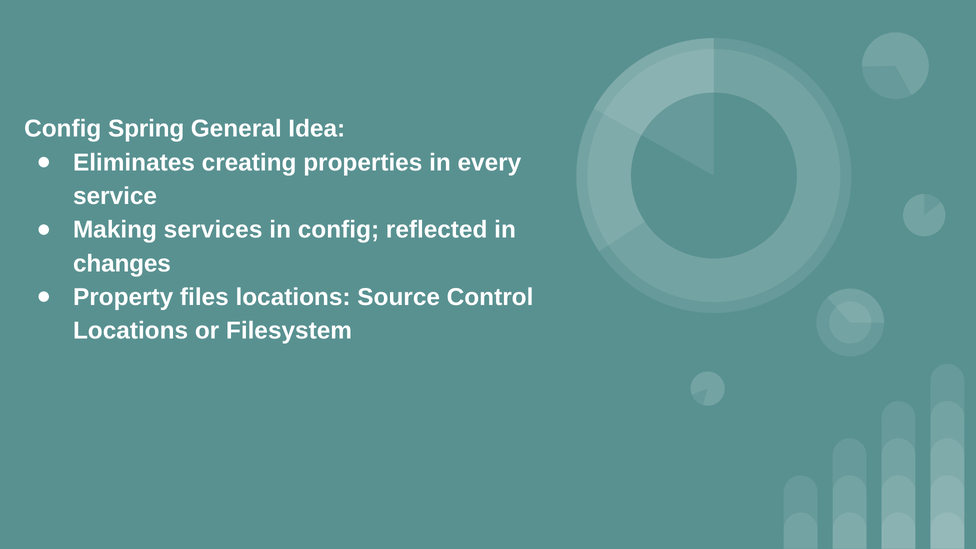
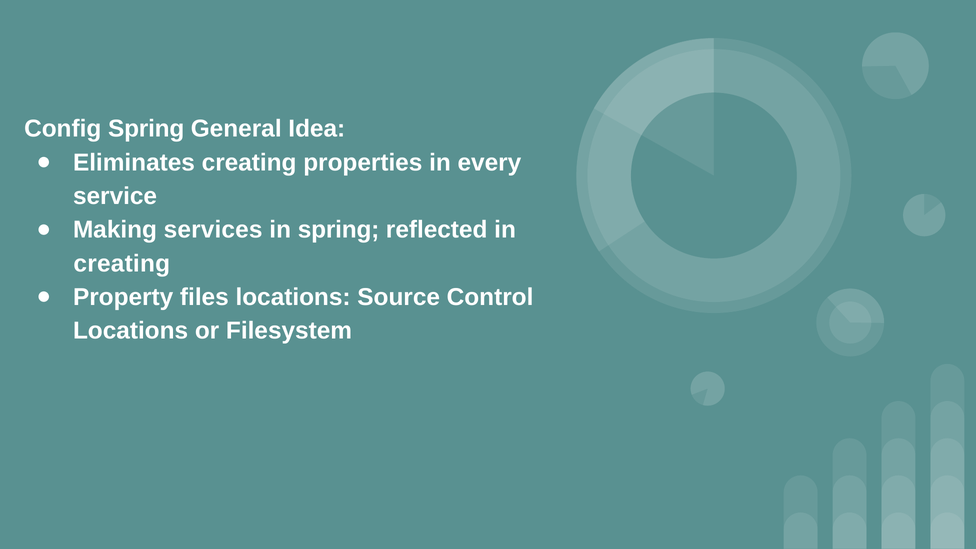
in config: config -> spring
changes at (122, 264): changes -> creating
